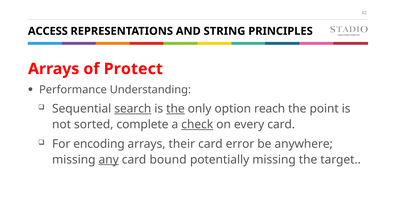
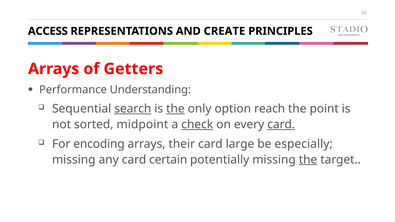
STRING: STRING -> CREATE
Protect: Protect -> Getters
complete: complete -> midpoint
card at (281, 125) underline: none -> present
error: error -> large
anywhere: anywhere -> especially
any underline: present -> none
bound: bound -> certain
the at (308, 160) underline: none -> present
